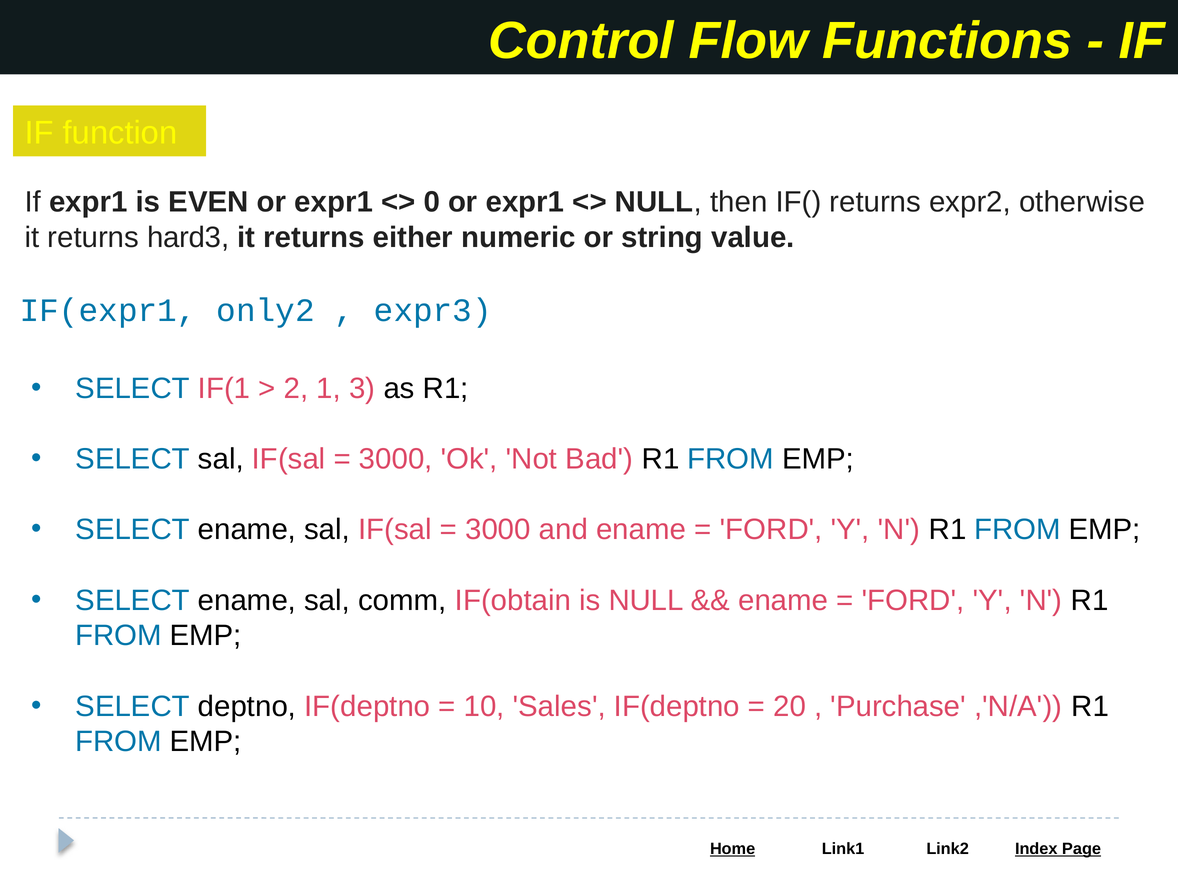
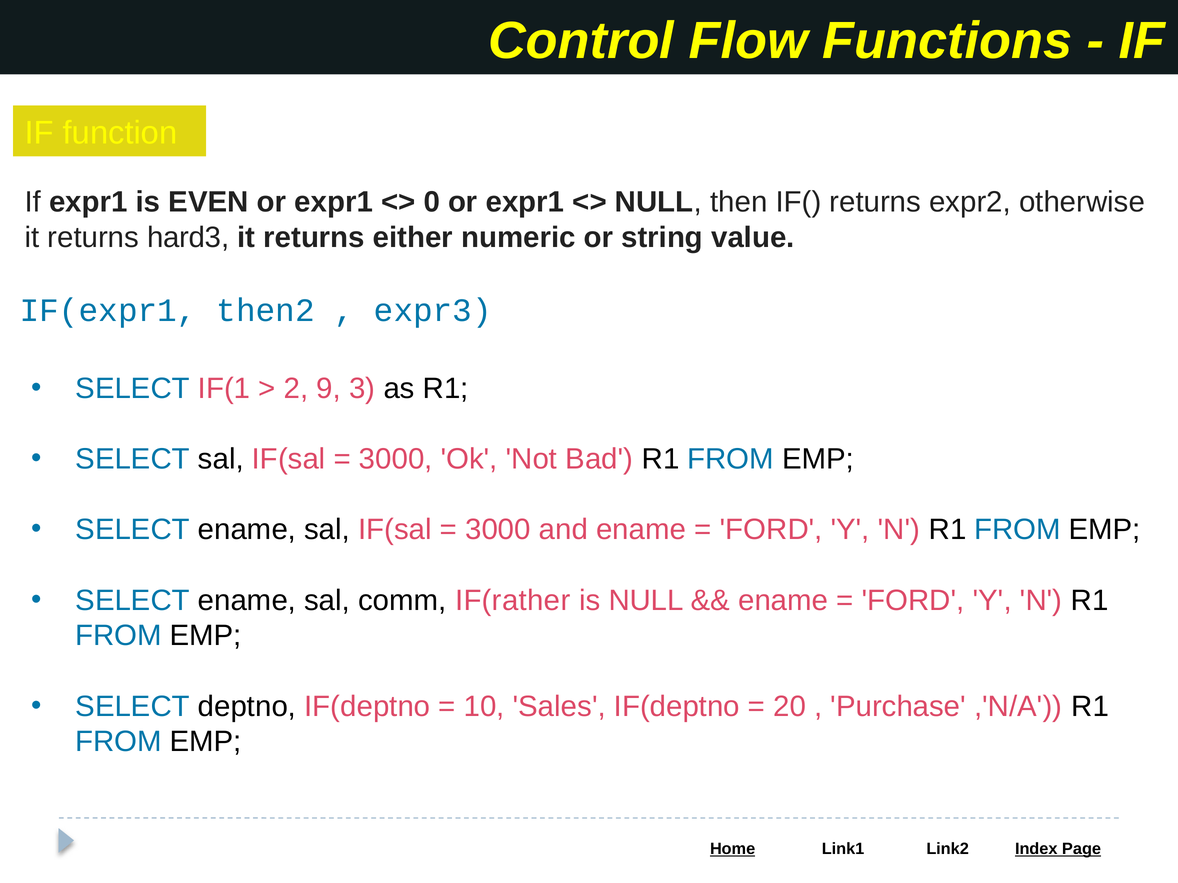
only2: only2 -> then2
1: 1 -> 9
IF(obtain: IF(obtain -> IF(rather
